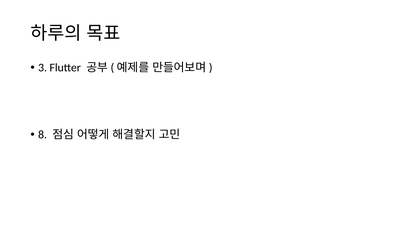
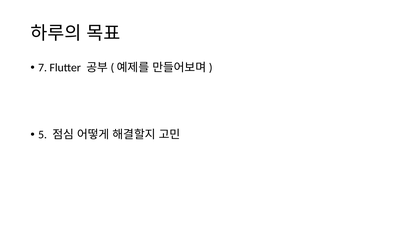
3: 3 -> 7
8: 8 -> 5
